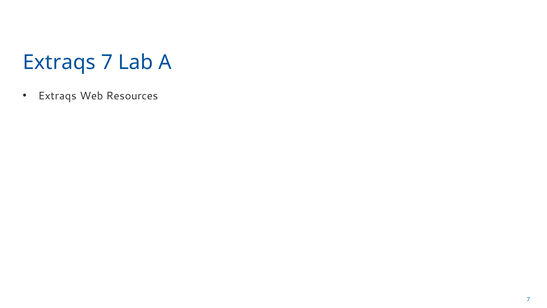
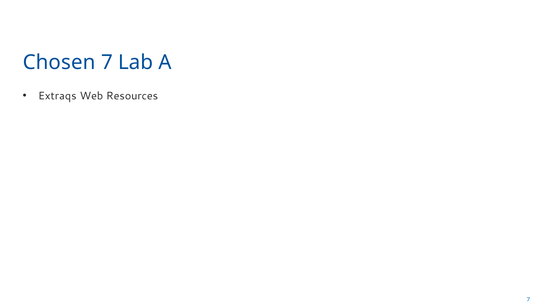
Extraqs at (59, 62): Extraqs -> Chosen
